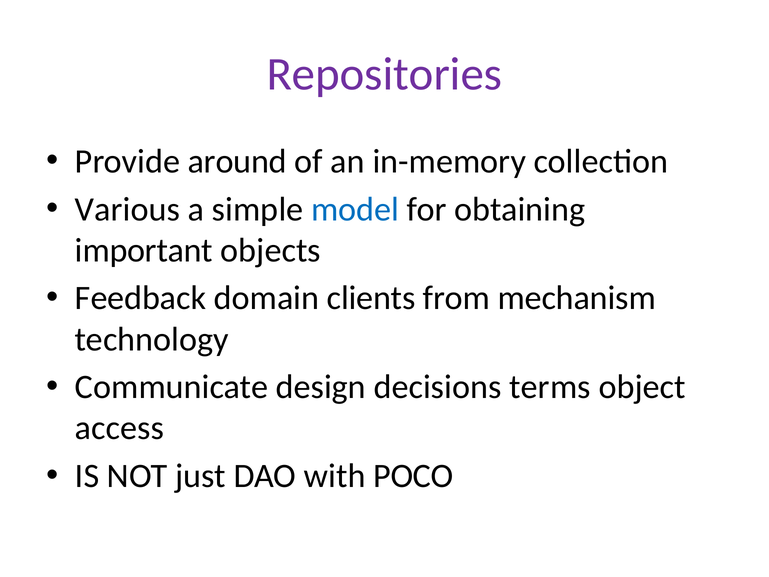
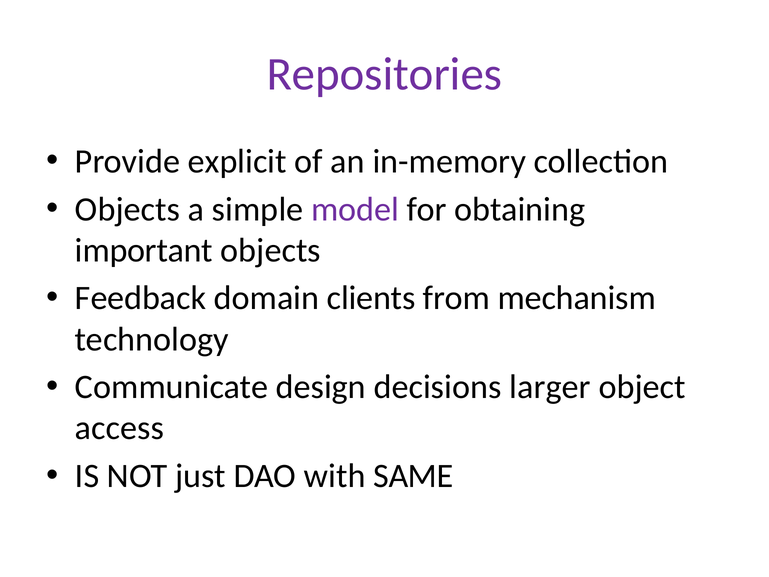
around: around -> explicit
Various at (128, 209): Various -> Objects
model colour: blue -> purple
terms: terms -> larger
POCO: POCO -> SAME
